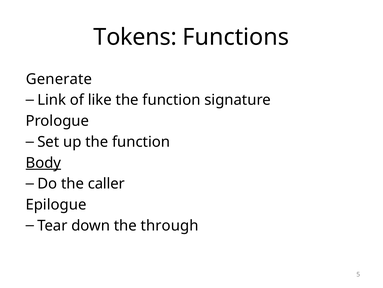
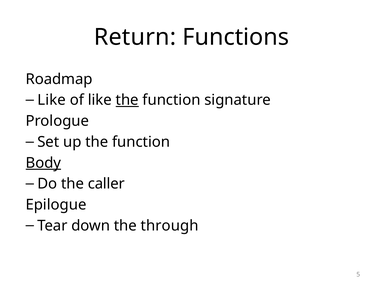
Tokens: Tokens -> Return
Generate: Generate -> Roadmap
Link at (52, 100): Link -> Like
the at (127, 100) underline: none -> present
